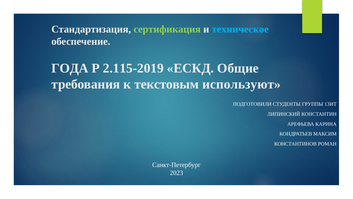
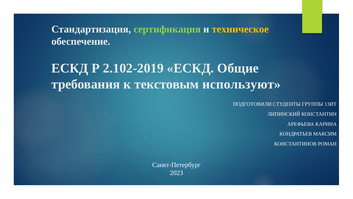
техническое colour: light blue -> yellow
ГОДА at (70, 68): ГОДА -> ЕСКД
2.115-2019: 2.115-2019 -> 2.102-2019
